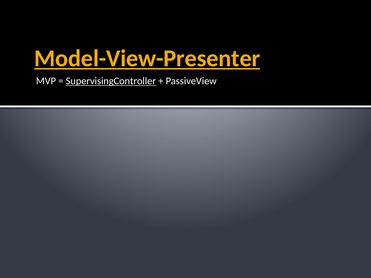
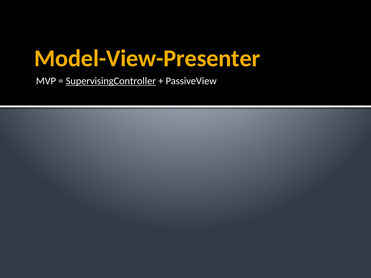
Model-View-Presenter underline: present -> none
